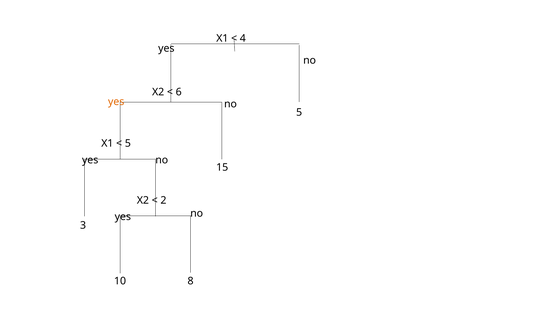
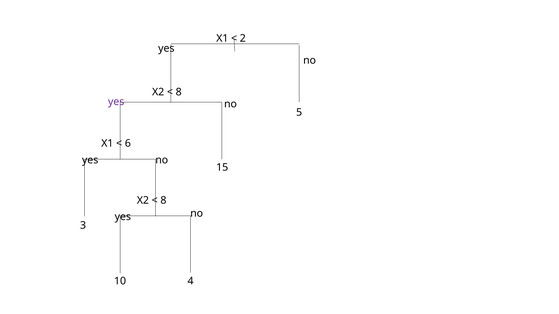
4: 4 -> 2
6 at (179, 92): 6 -> 8
yes at (116, 102) colour: orange -> purple
5 at (128, 143): 5 -> 6
2 at (163, 201): 2 -> 8
8: 8 -> 4
